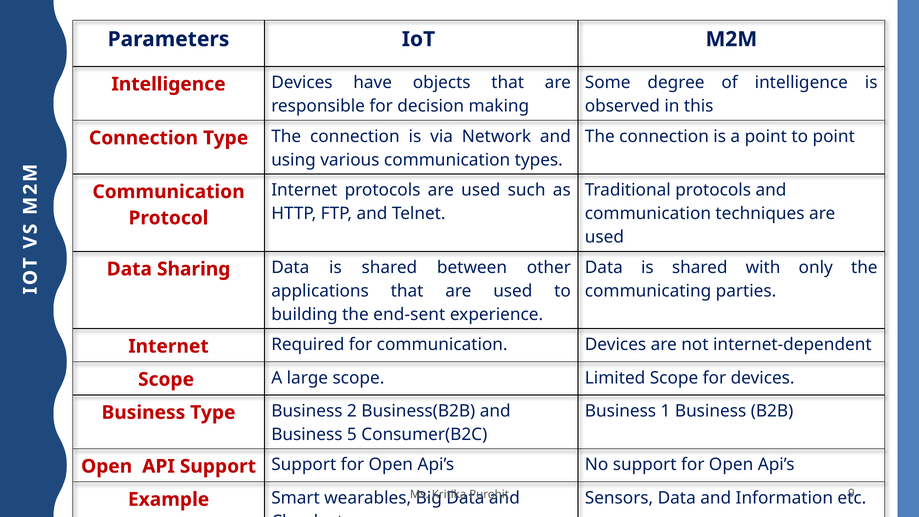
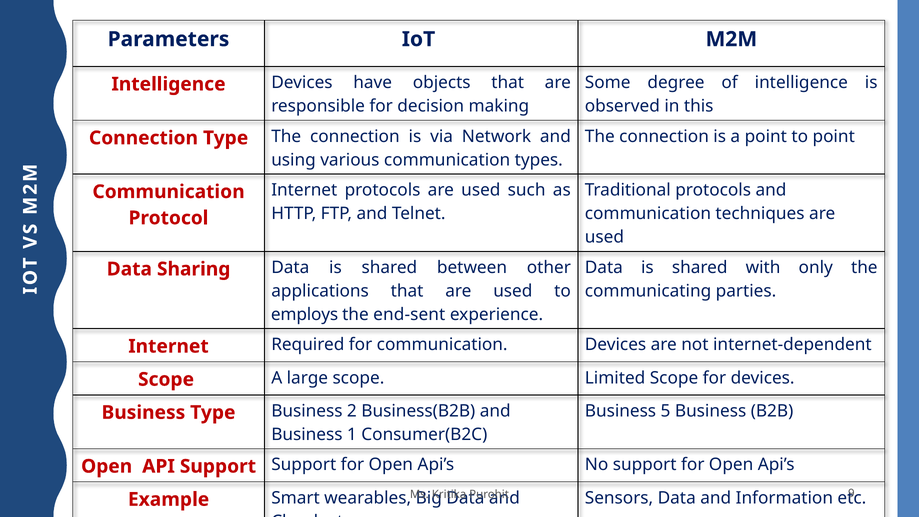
building: building -> employs
1: 1 -> 5
5: 5 -> 1
